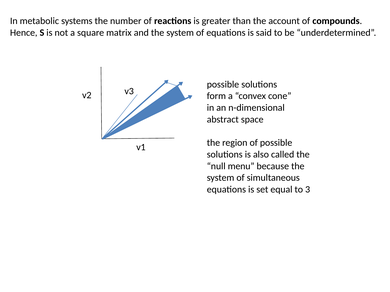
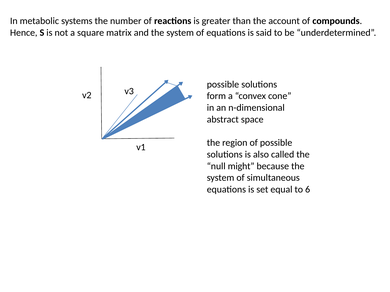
menu: menu -> might
3: 3 -> 6
